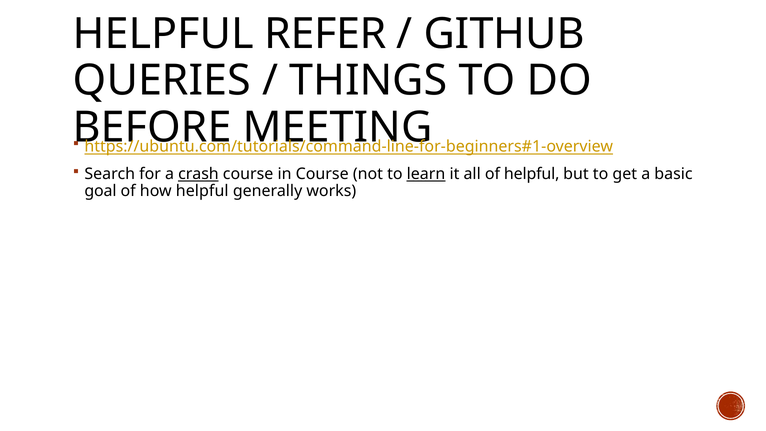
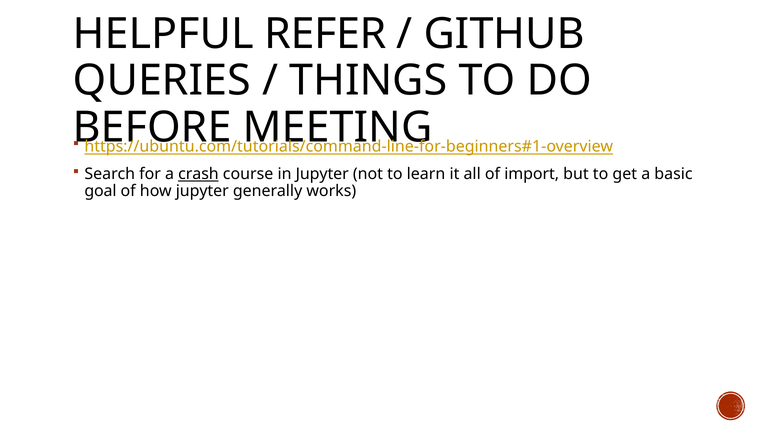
in Course: Course -> Jupyter
learn underline: present -> none
of helpful: helpful -> import
how helpful: helpful -> jupyter
